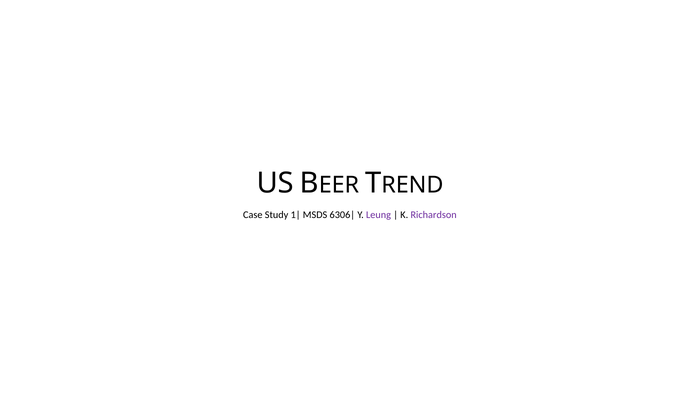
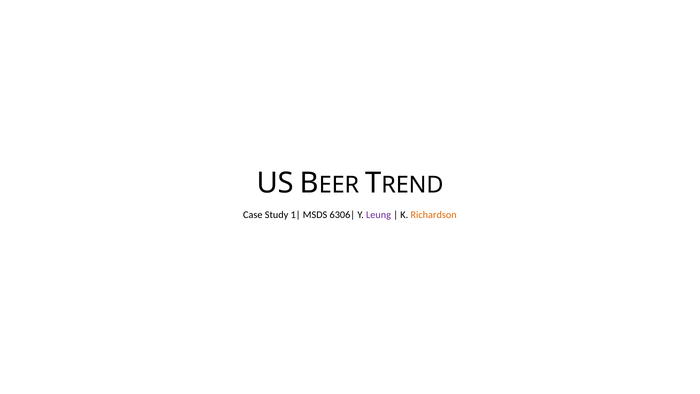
Richardson colour: purple -> orange
